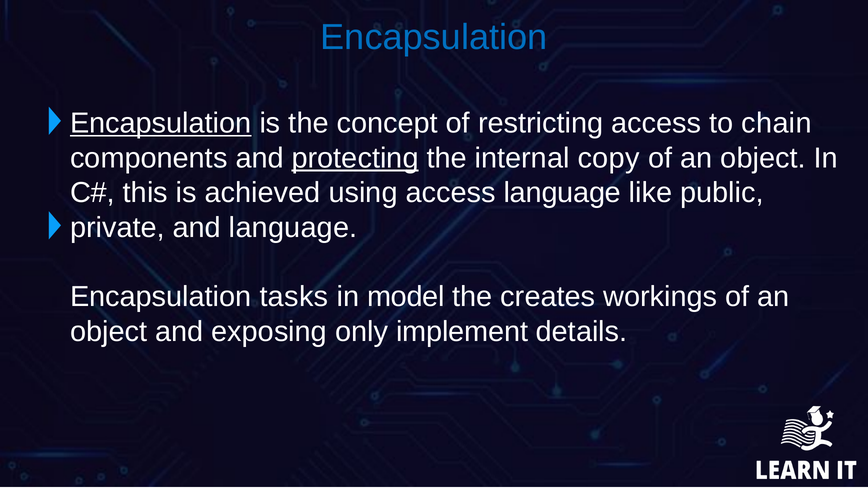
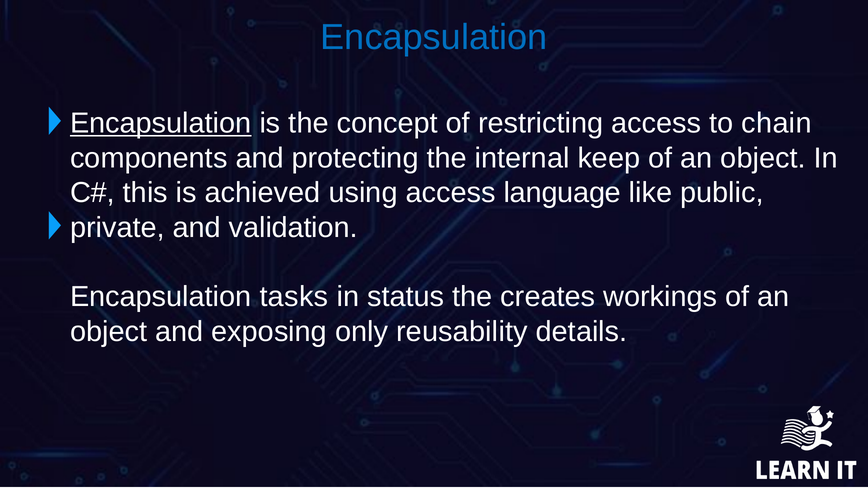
protecting underline: present -> none
copy: copy -> keep
and language: language -> validation
model: model -> status
implement: implement -> reusability
